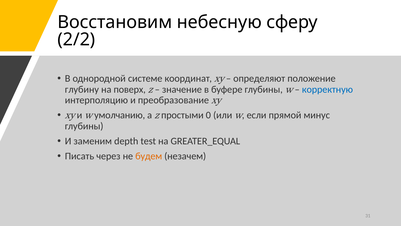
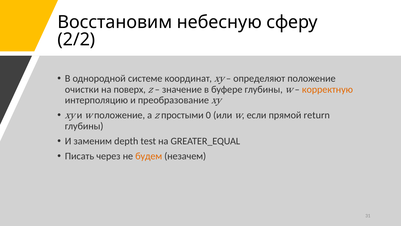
глубину: глубину -> очистки
корректную colour: blue -> orange
умолчанию at (120, 115): умолчанию -> положение
минус: минус -> return
